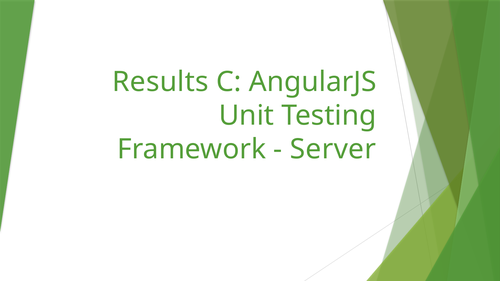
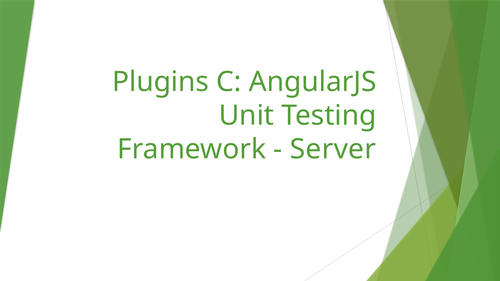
Results: Results -> Plugins
